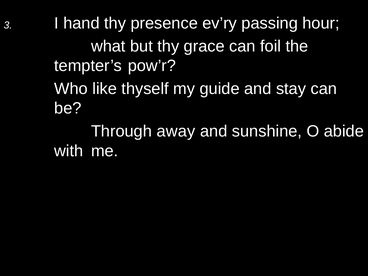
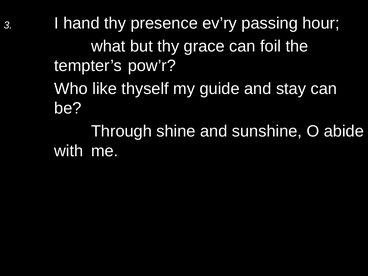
away: away -> shine
